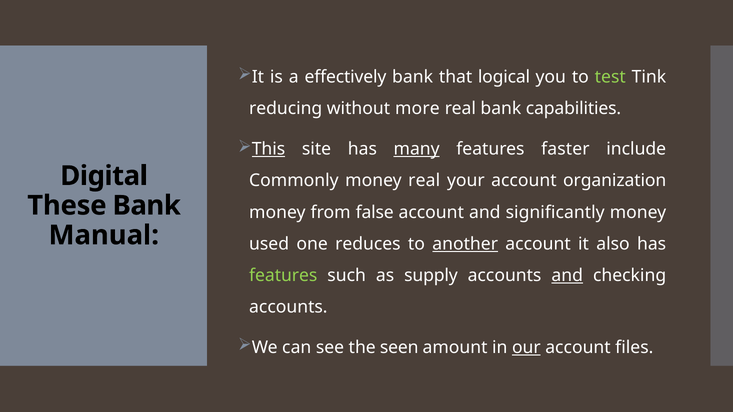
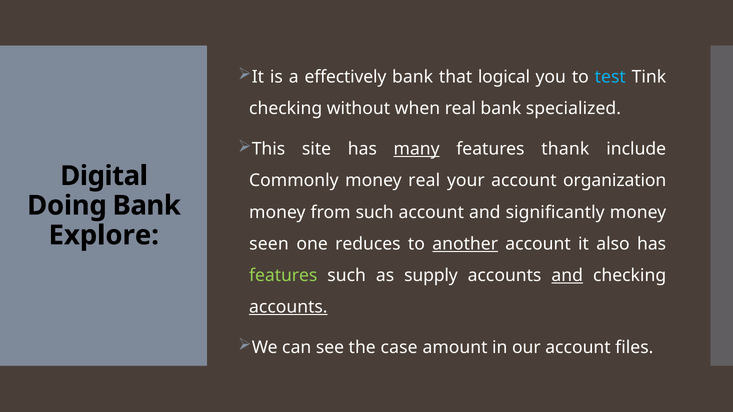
test colour: light green -> light blue
reducing at (286, 109): reducing -> checking
more: more -> when
capabilities: capabilities -> specialized
This underline: present -> none
faster: faster -> thank
These: These -> Doing
from false: false -> such
Manual: Manual -> Explore
used: used -> seen
accounts at (288, 307) underline: none -> present
seen: seen -> case
our underline: present -> none
